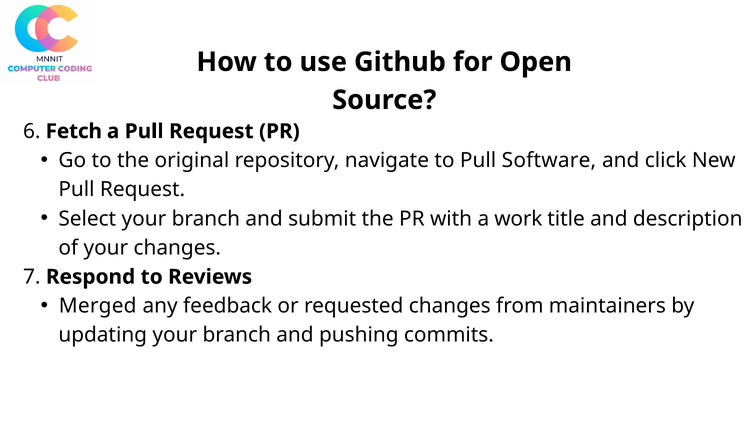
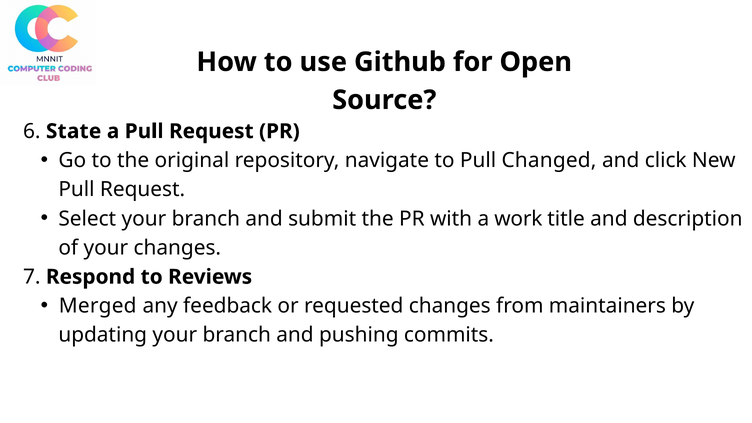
Fetch: Fetch -> State
Software: Software -> Changed
